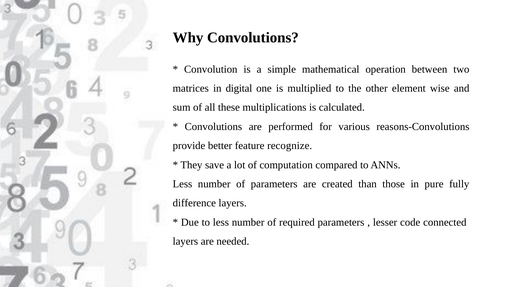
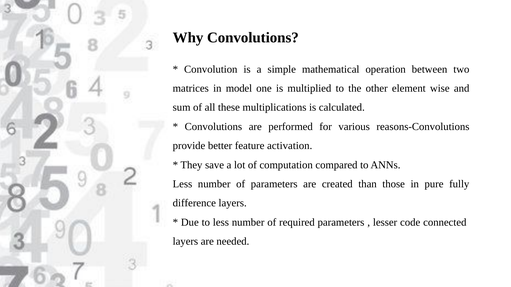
digital: digital -> model
recognize: recognize -> activation
